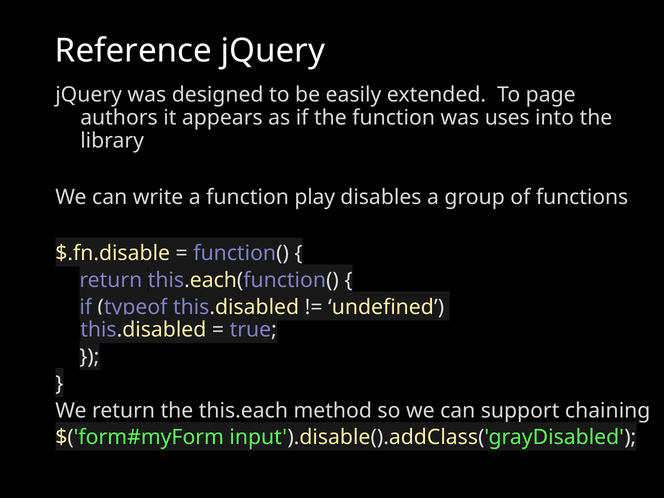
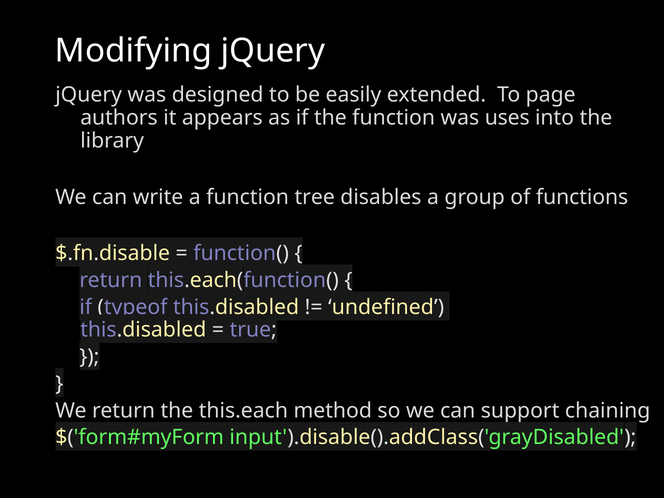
Reference: Reference -> Modifying
play: play -> tree
